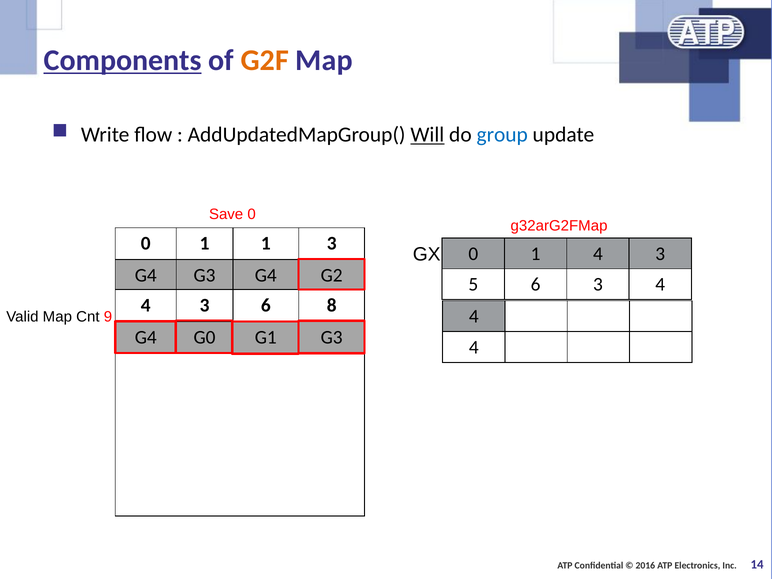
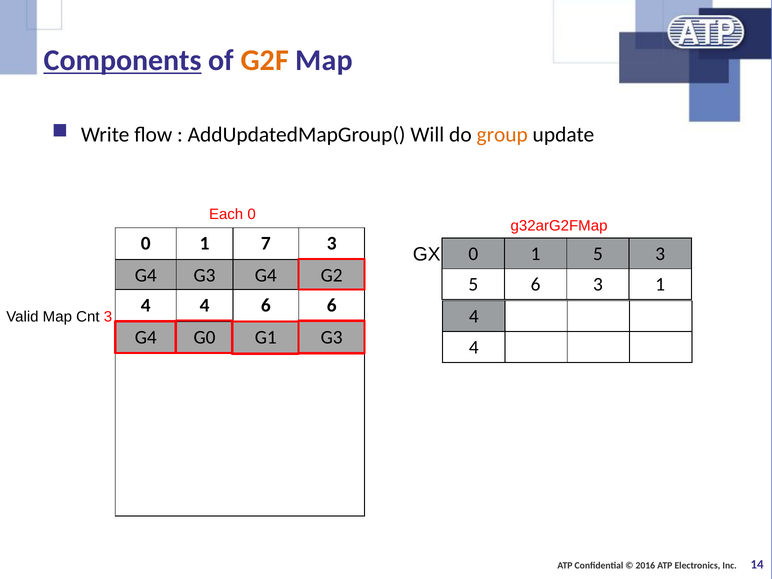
Will underline: present -> none
group colour: blue -> orange
Save: Save -> Each
1 1: 1 -> 7
1 4: 4 -> 5
3 4: 4 -> 1
3 at (205, 305): 3 -> 4
6 8: 8 -> 6
Cnt 9: 9 -> 3
